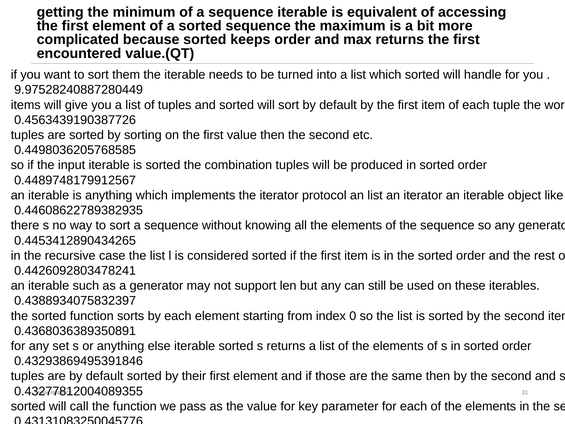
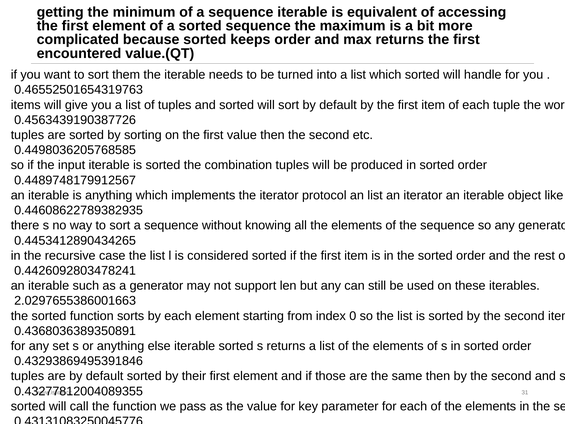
9.97528240887280449: 9.97528240887280449 -> 0.46552501654319763
0.4388934075832397: 0.4388934075832397 -> 2.0297655386001663
